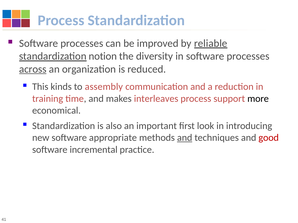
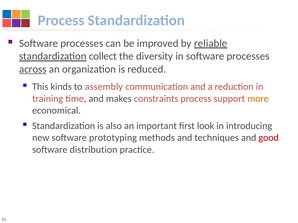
notion: notion -> collect
interleaves: interleaves -> constraints
more colour: black -> orange
appropriate: appropriate -> prototyping
and at (185, 138) underline: present -> none
incremental: incremental -> distribution
